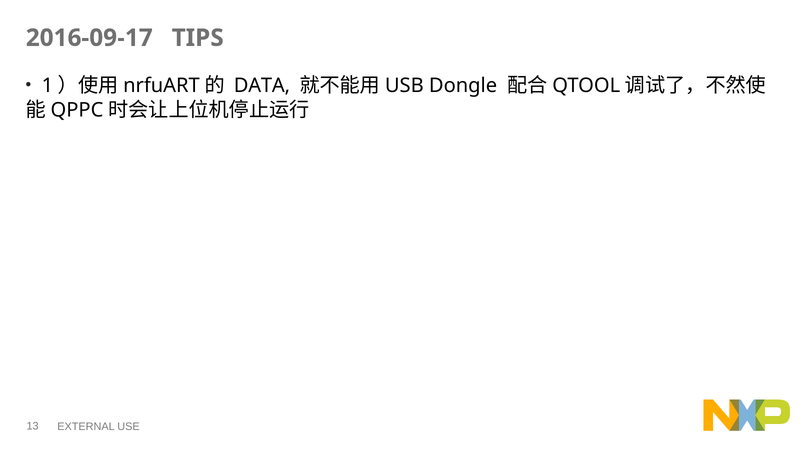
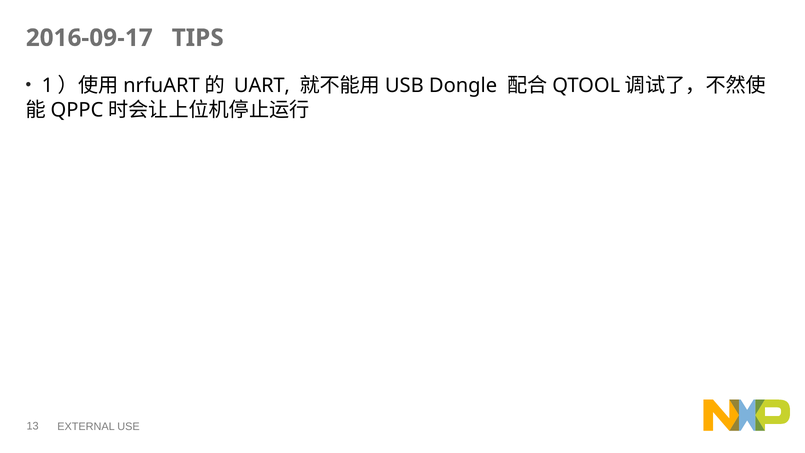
DATA: DATA -> UART
